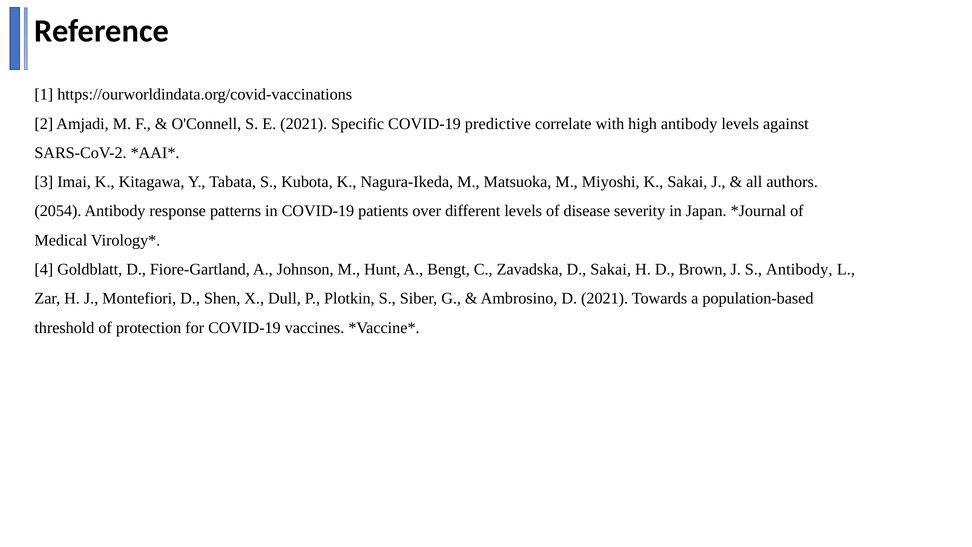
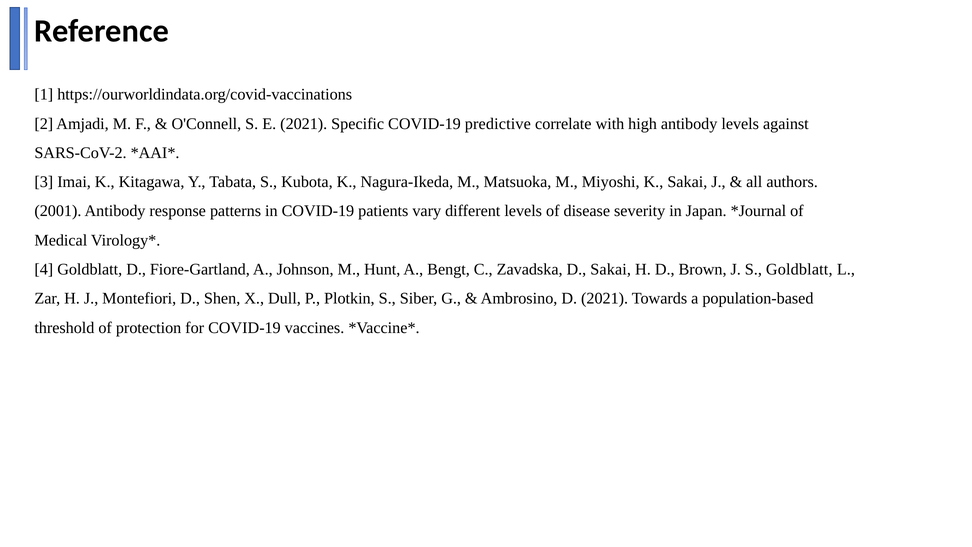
2054: 2054 -> 2001
over: over -> vary
S Antibody: Antibody -> Goldblatt
